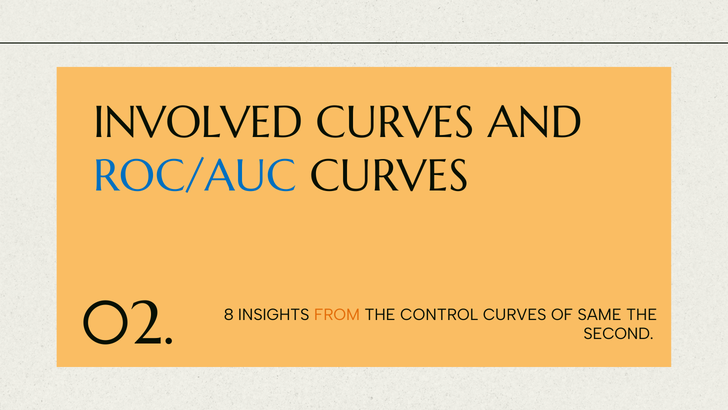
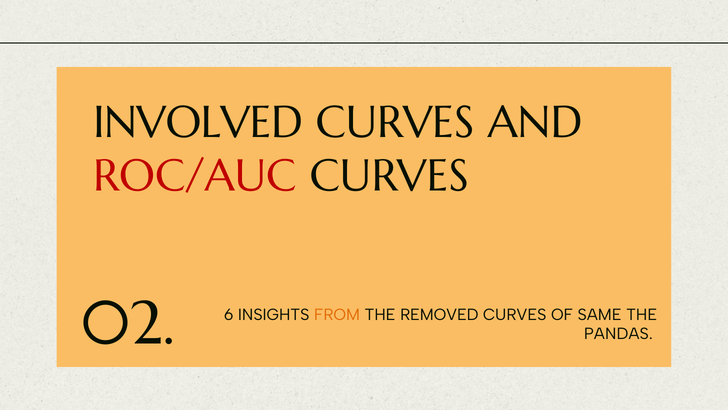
ROC/AUC colour: blue -> red
8: 8 -> 6
CONTROL: CONTROL -> REMOVED
SECOND: SECOND -> PANDAS
